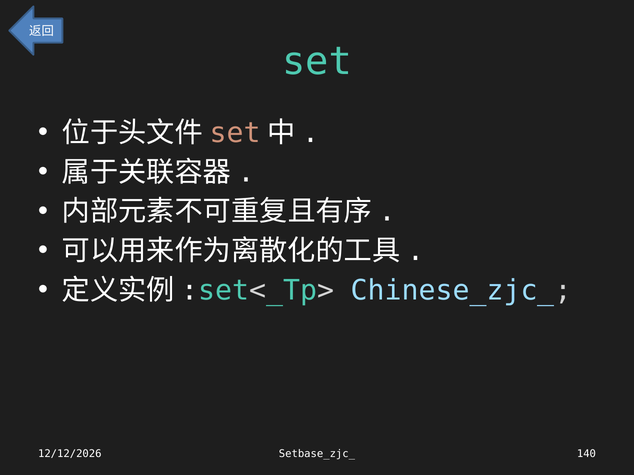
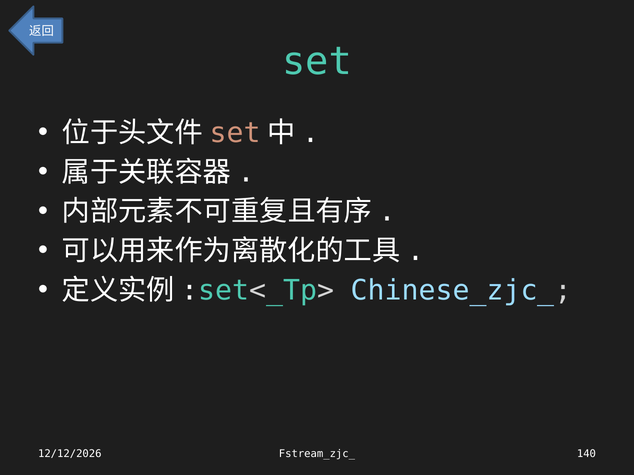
Setbase_zjc_: Setbase_zjc_ -> Fstream_zjc_
